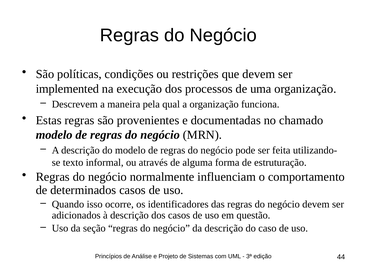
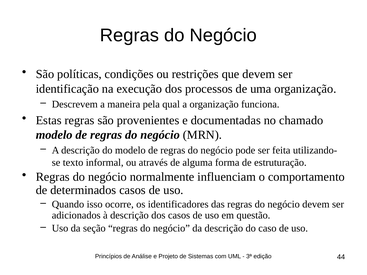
implemented: implemented -> identificação
